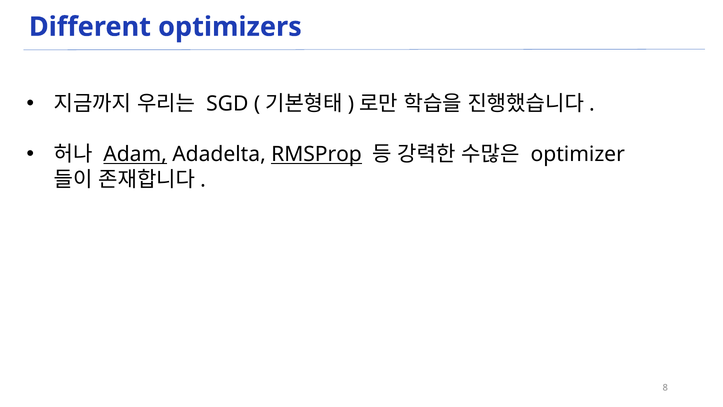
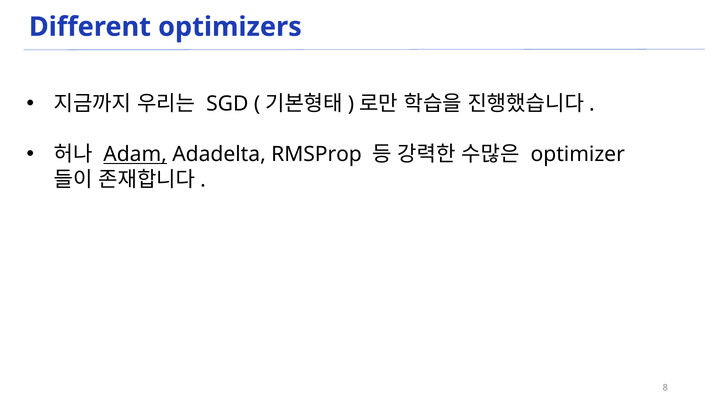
RMSProp underline: present -> none
